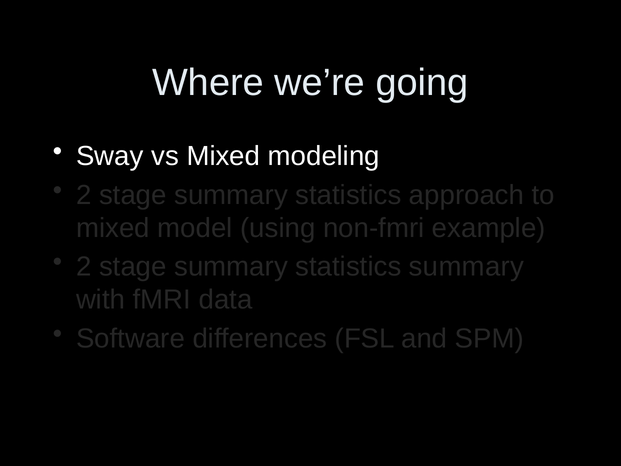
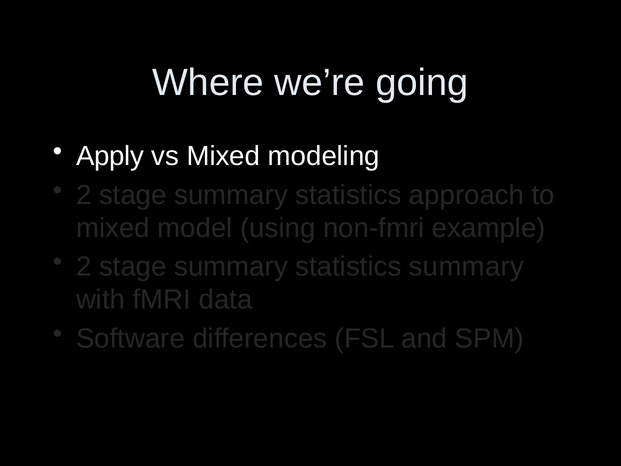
Sway: Sway -> Apply
